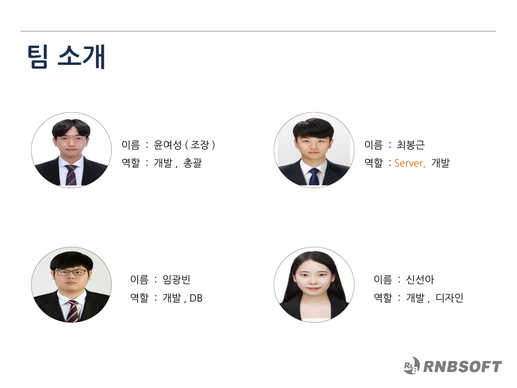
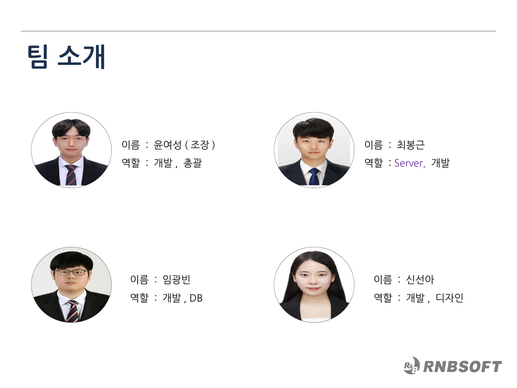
Server colour: orange -> purple
